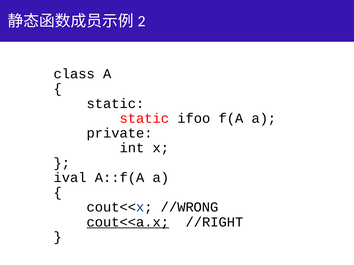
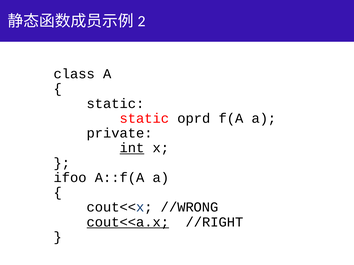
ifoo: ifoo -> oprd
int underline: none -> present
ival: ival -> ifoo
